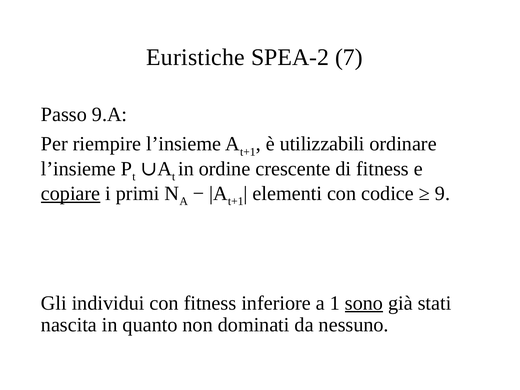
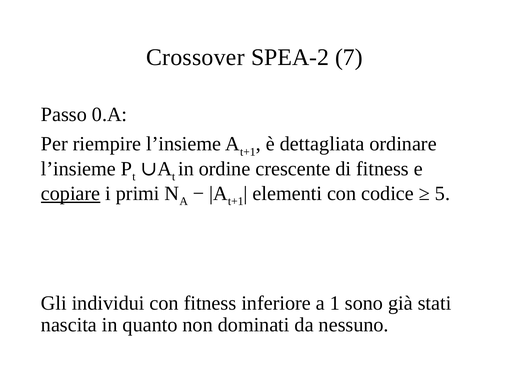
Euristiche: Euristiche -> Crossover
9.A: 9.A -> 0.A
utilizzabili: utilizzabili -> dettagliata
9: 9 -> 5
sono underline: present -> none
